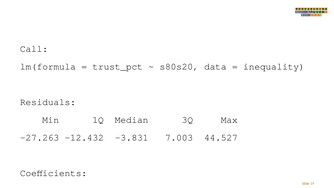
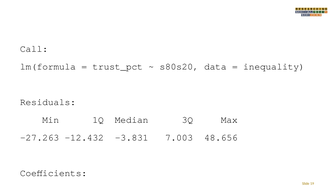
44.527: 44.527 -> 48.656
